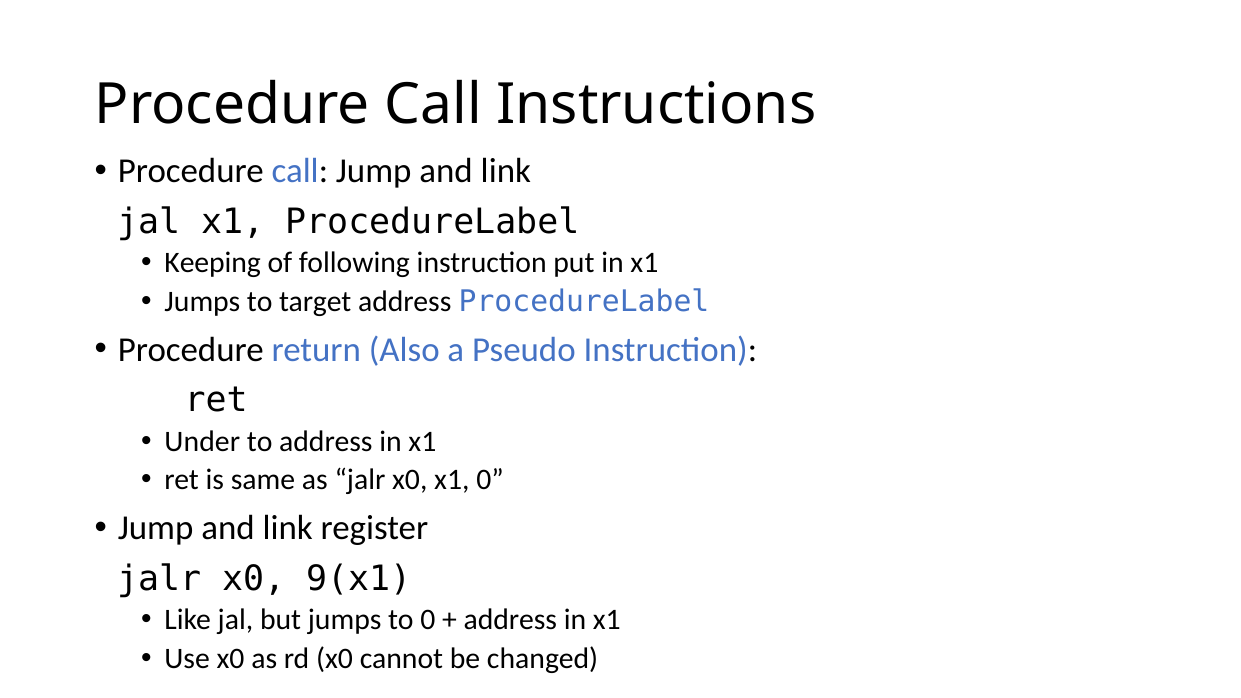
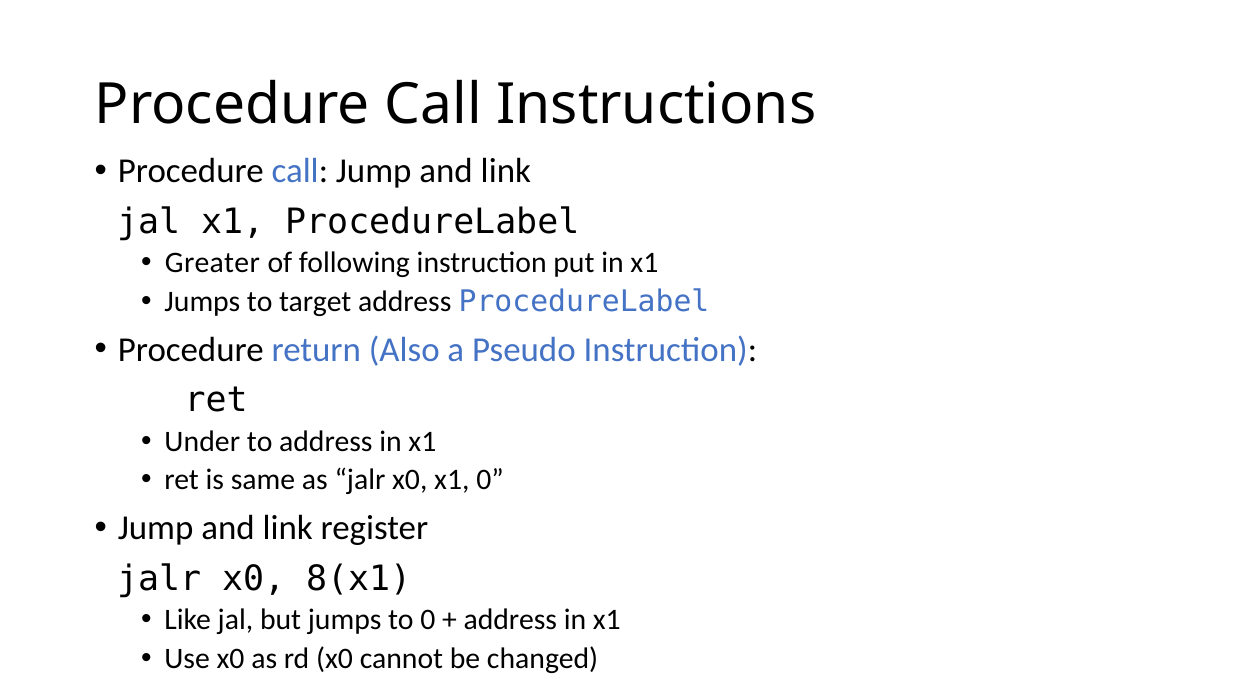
Keeping: Keeping -> Greater
9(x1: 9(x1 -> 8(x1
